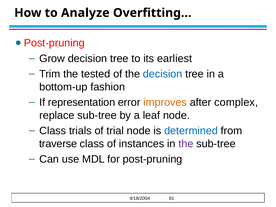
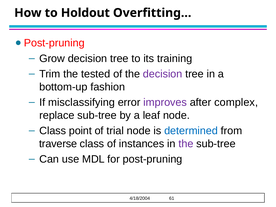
Analyze: Analyze -> Holdout
earliest: earliest -> training
decision at (163, 74) colour: blue -> purple
representation: representation -> misclassifying
improves colour: orange -> purple
trials: trials -> point
